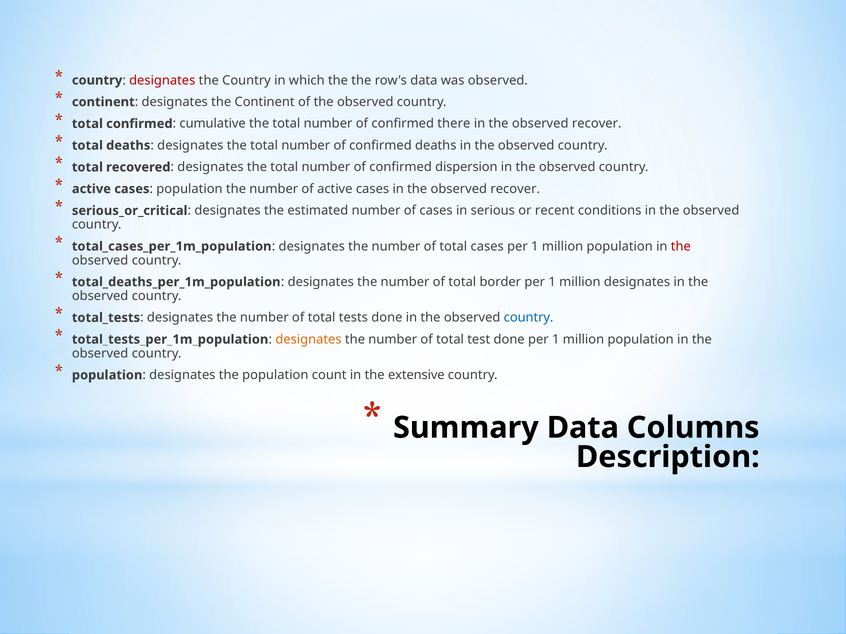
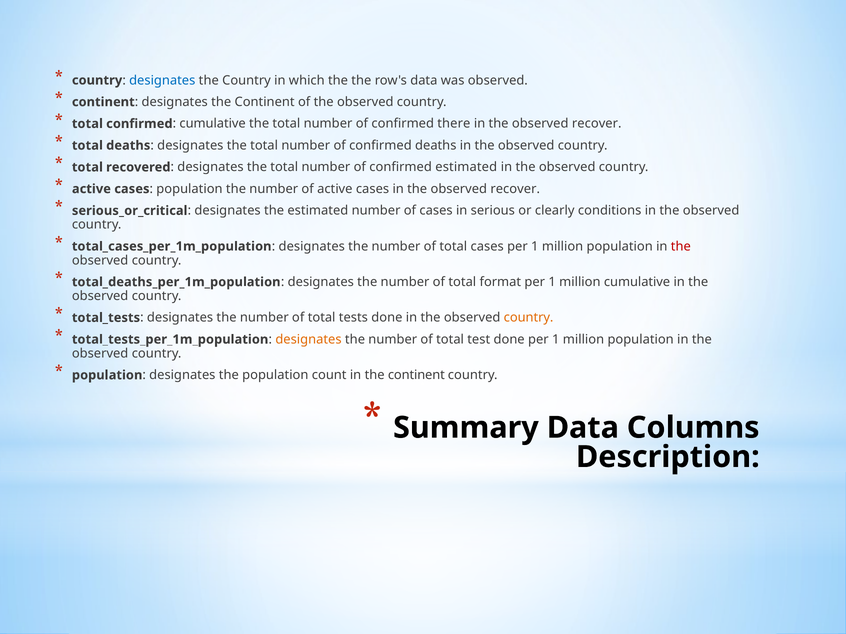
designates at (162, 80) colour: red -> blue
confirmed dispersion: dispersion -> estimated
recent: recent -> clearly
border: border -> format
million designates: designates -> cumulative
country at (529, 318) colour: blue -> orange
in the extensive: extensive -> continent
